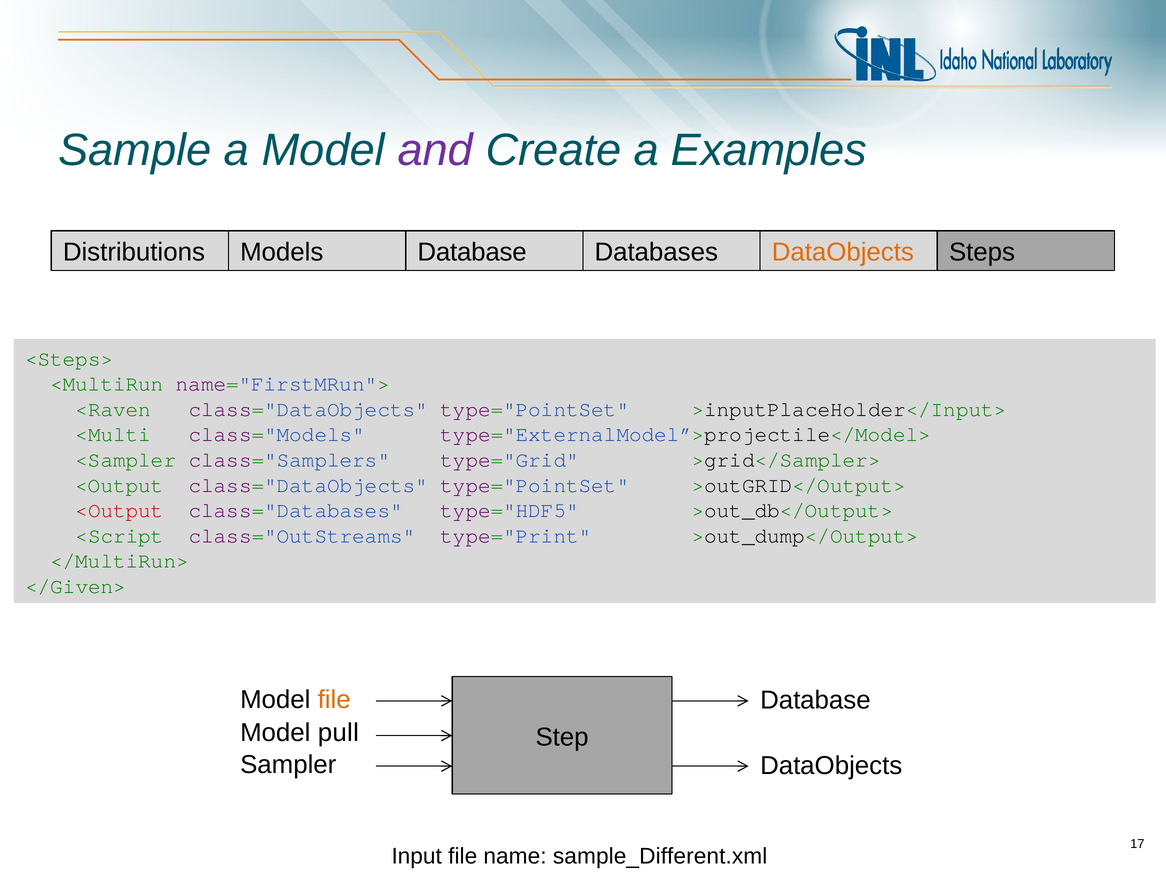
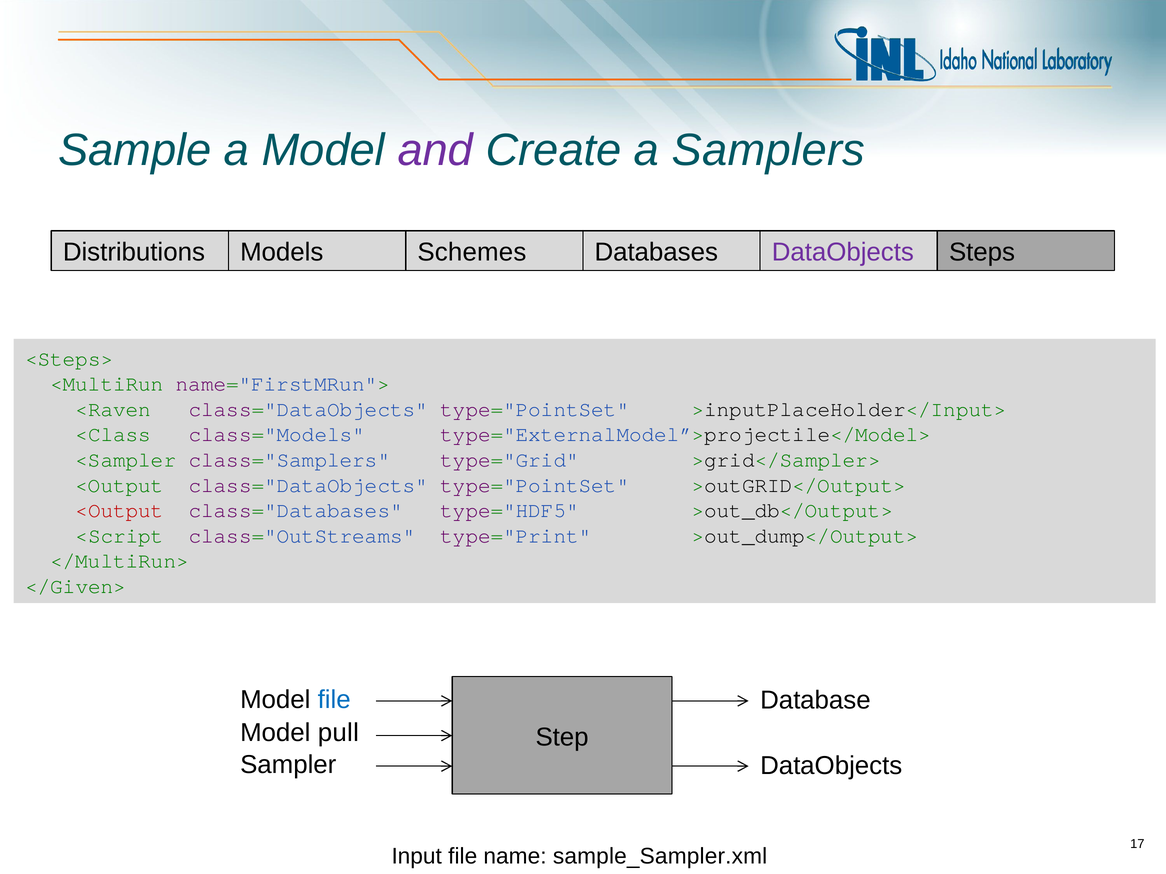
Examples: Examples -> Samplers
Database at (472, 253): Database -> Schemes
DataObjects at (843, 253) colour: orange -> purple
<Multi: <Multi -> <Class
file at (334, 700) colour: orange -> blue
sample_Different.xml: sample_Different.xml -> sample_Sampler.xml
